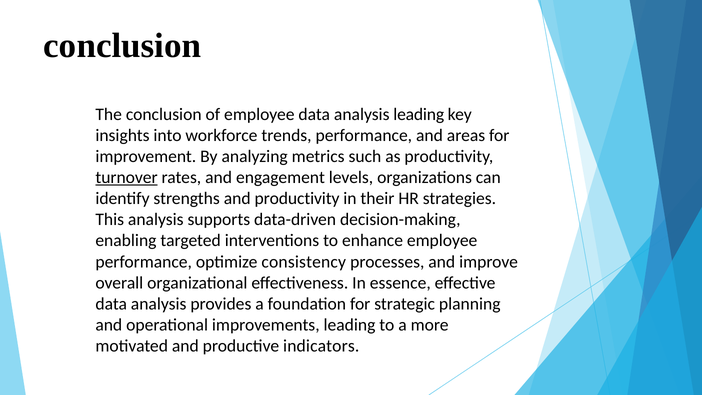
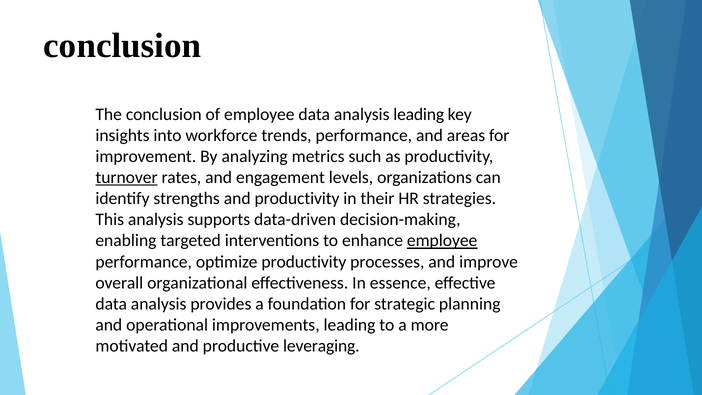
employee at (442, 241) underline: none -> present
optimize consistency: consistency -> productivity
indicators: indicators -> leveraging
